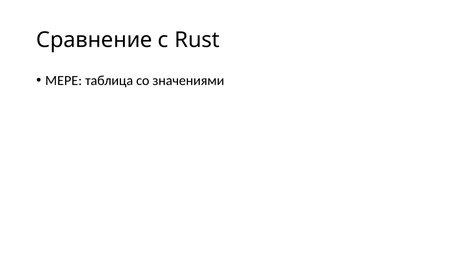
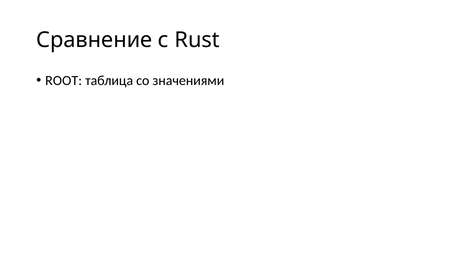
МЕРЕ: МЕРЕ -> ROOT
